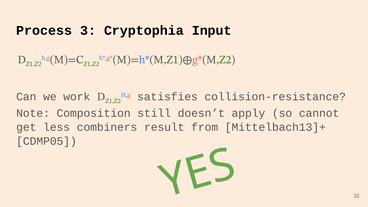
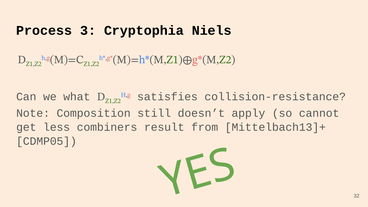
Input: Input -> Niels
work: work -> what
